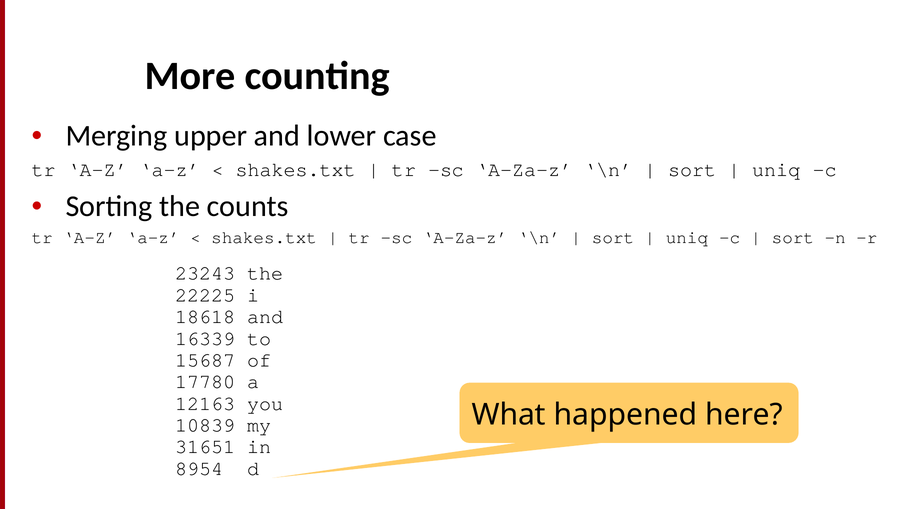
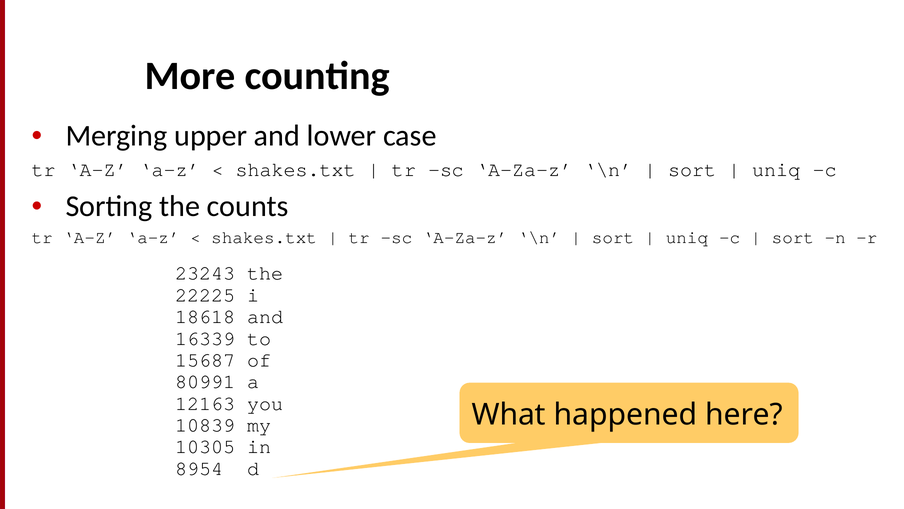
17780: 17780 -> 80991
31651: 31651 -> 10305
